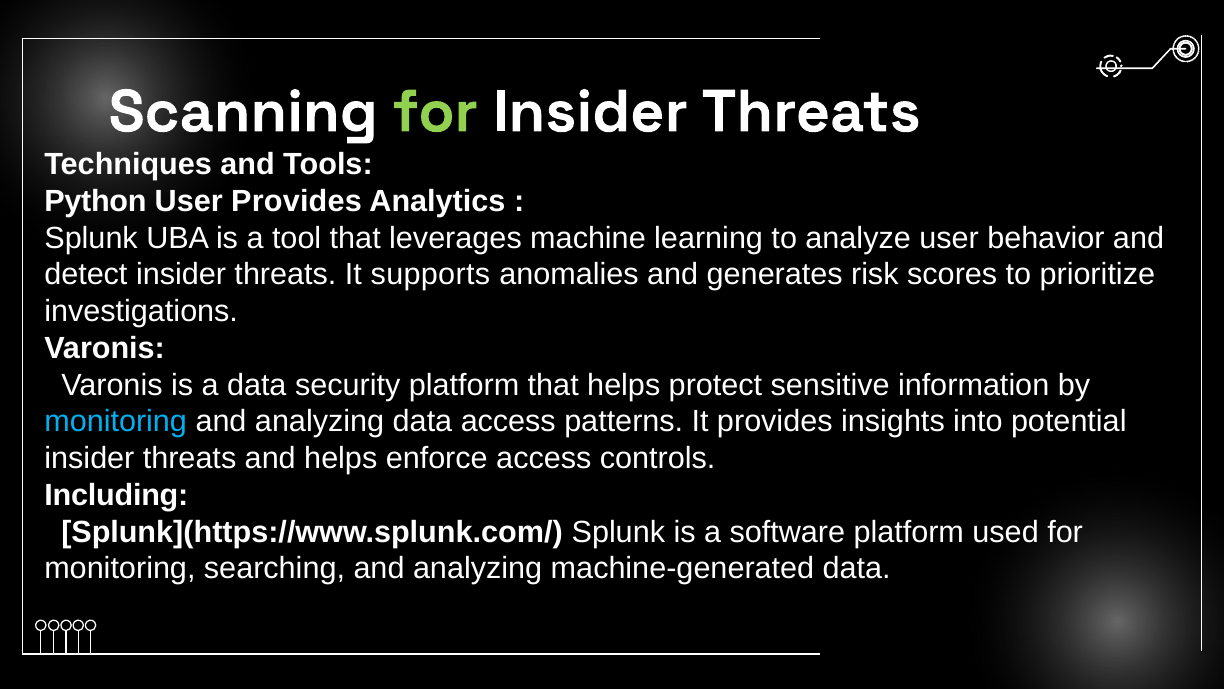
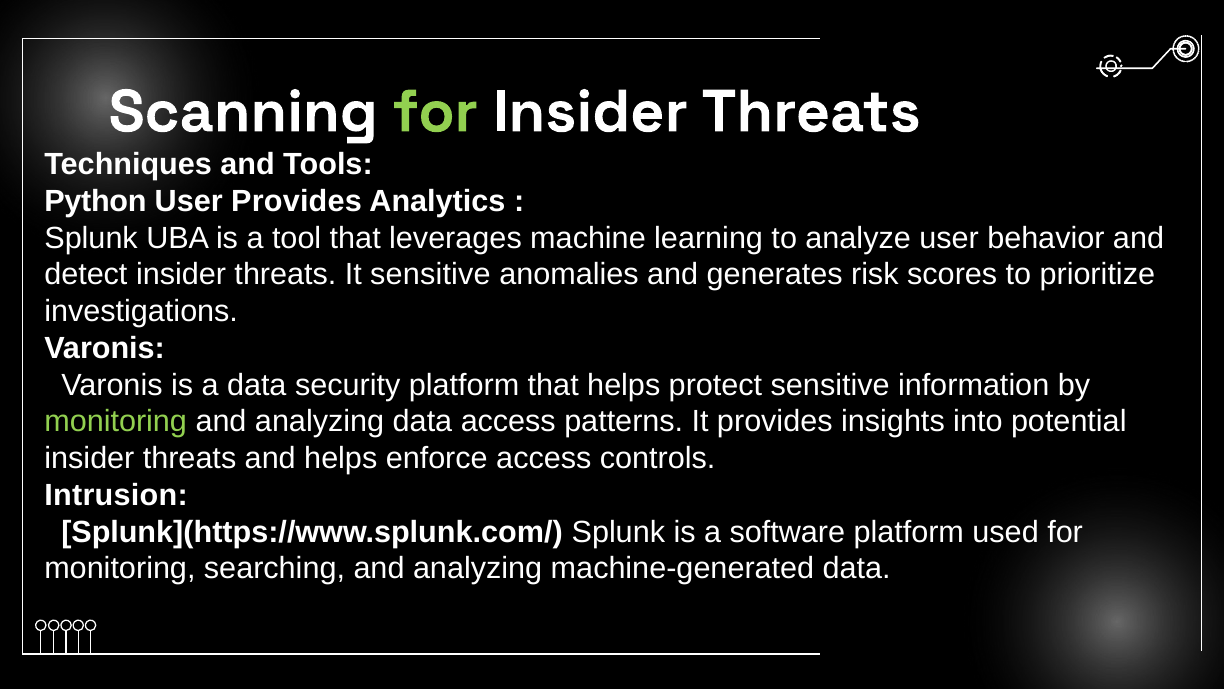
It supports: supports -> sensitive
monitoring at (116, 421) colour: light blue -> light green
Including: Including -> Intrusion
